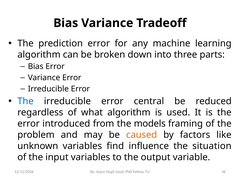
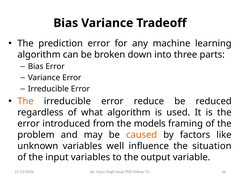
The at (26, 101) colour: blue -> orange
central: central -> reduce
find: find -> well
